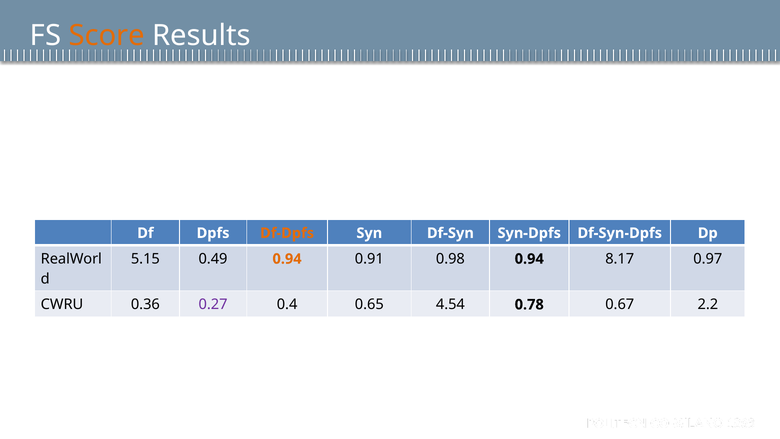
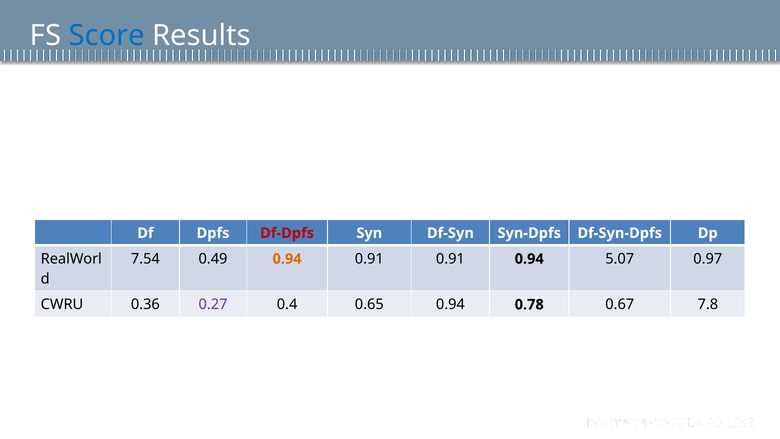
Score colour: orange -> blue
Df-Dpfs colour: orange -> red
5.15: 5.15 -> 7.54
0.91 0.98: 0.98 -> 0.91
8.17: 8.17 -> 5.07
0.65 4.54: 4.54 -> 0.94
2.2: 2.2 -> 7.8
